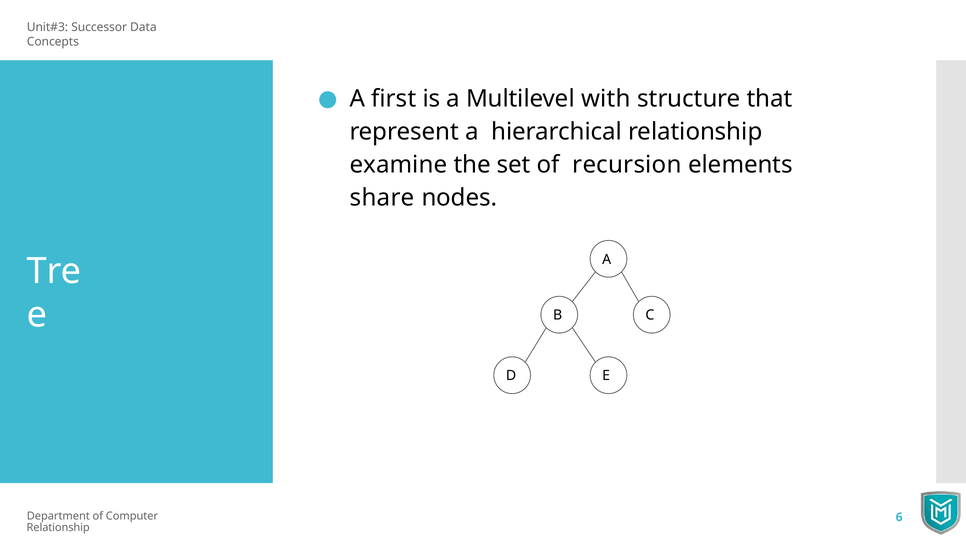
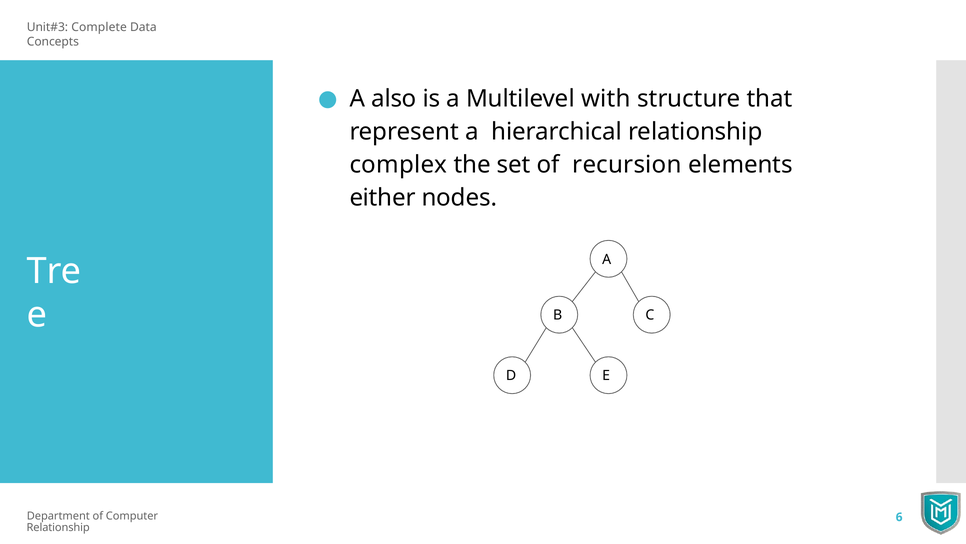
Successor: Successor -> Complete
ﬁrst: ﬁrst -> also
examine: examine -> complex
share: share -> either
